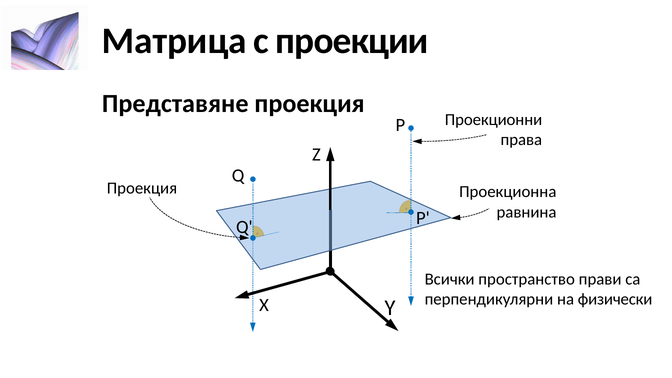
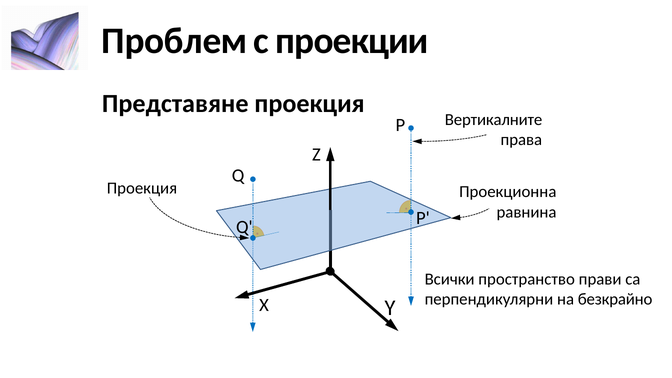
Матрица: Матрица -> Проблем
Проекционни: Проекционни -> Вертикалните
физически: физически -> безкрайно
